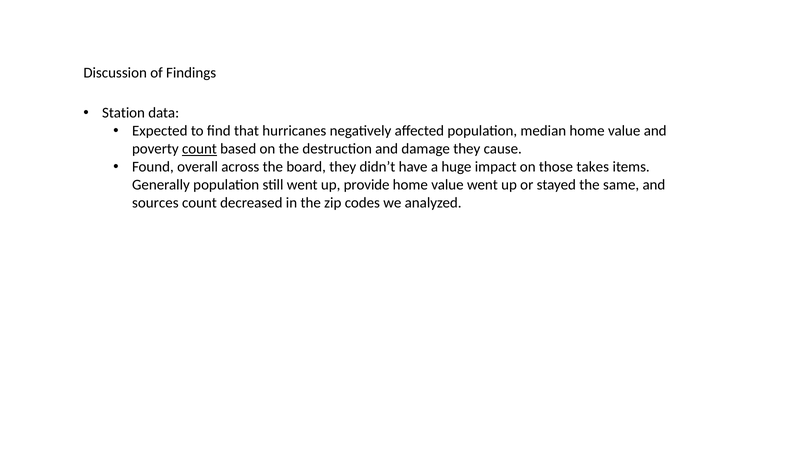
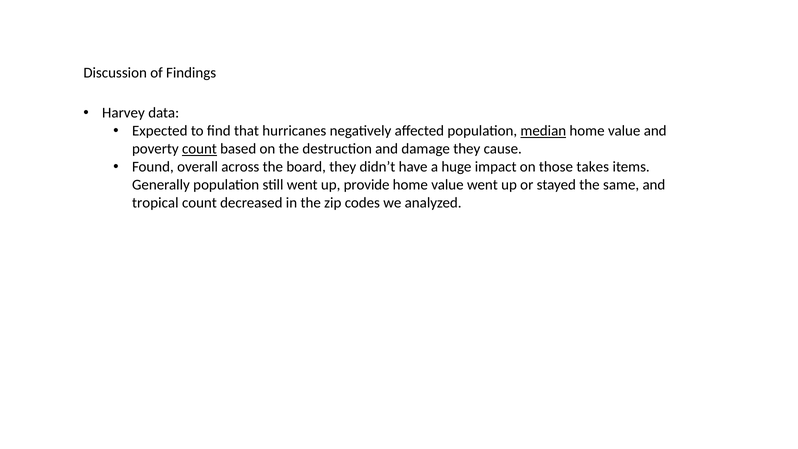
Station: Station -> Harvey
median underline: none -> present
sources: sources -> tropical
